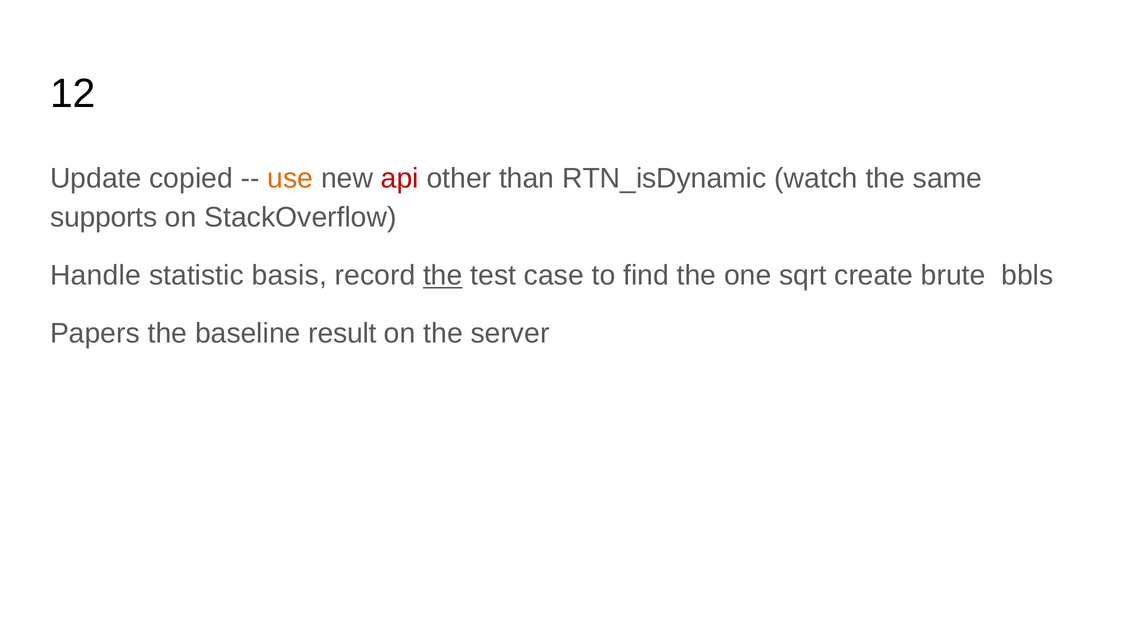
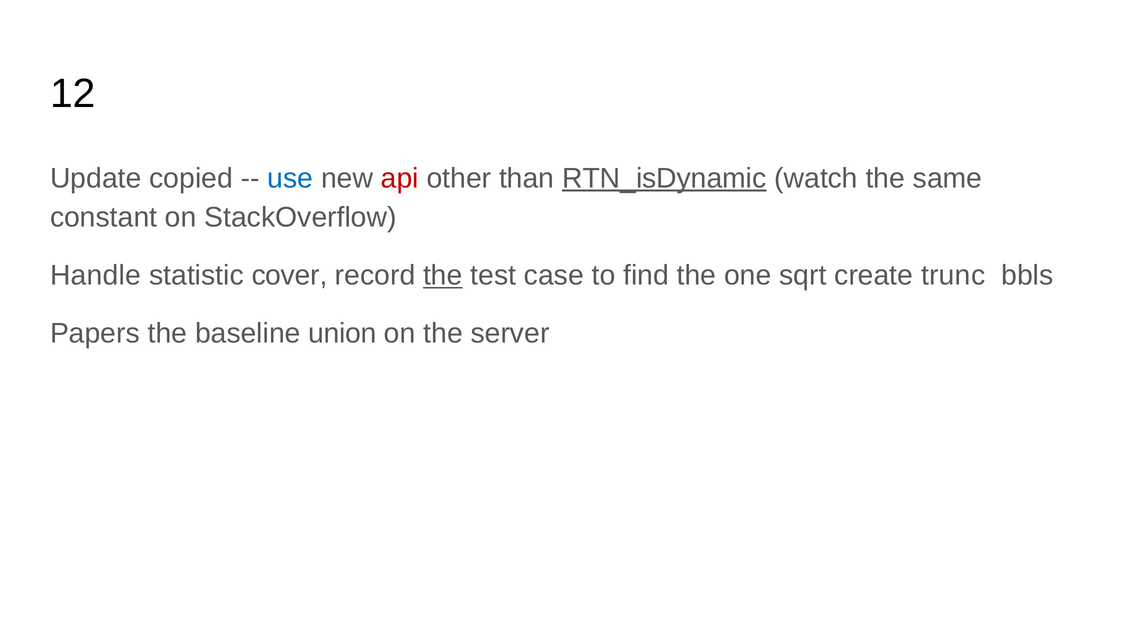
use colour: orange -> blue
RTN_isDynamic underline: none -> present
supports: supports -> constant
basis: basis -> cover
brute: brute -> trunc
result: result -> union
